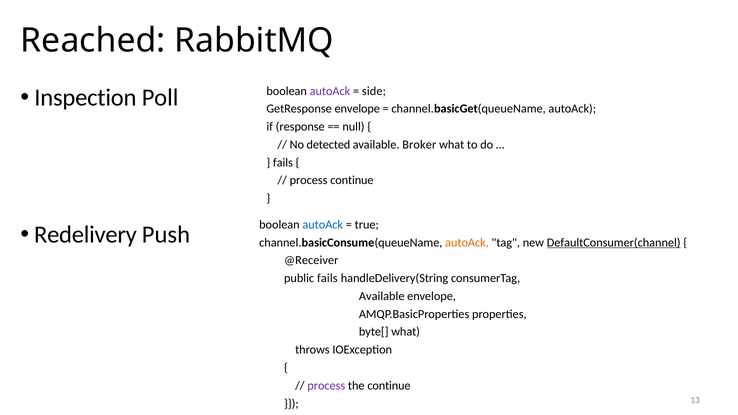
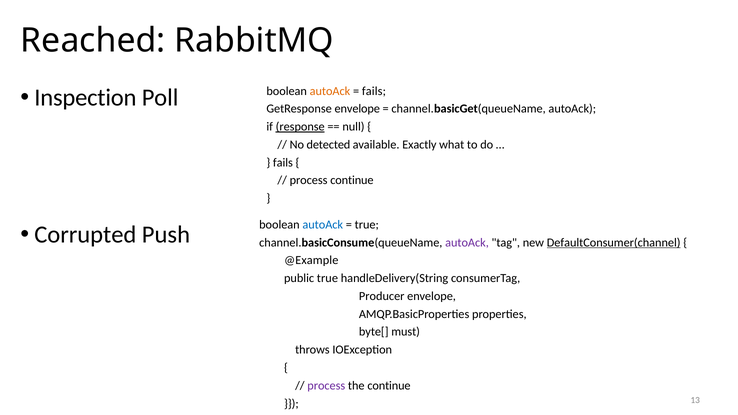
autoAck at (330, 91) colour: purple -> orange
side at (374, 91): side -> fails
response underline: none -> present
Broker: Broker -> Exactly
Redelivery: Redelivery -> Corrupted
autoAck at (467, 243) colour: orange -> purple
@Receiver: @Receiver -> @Example
public fails: fails -> true
Available at (382, 296): Available -> Producer
byte[ what: what -> must
